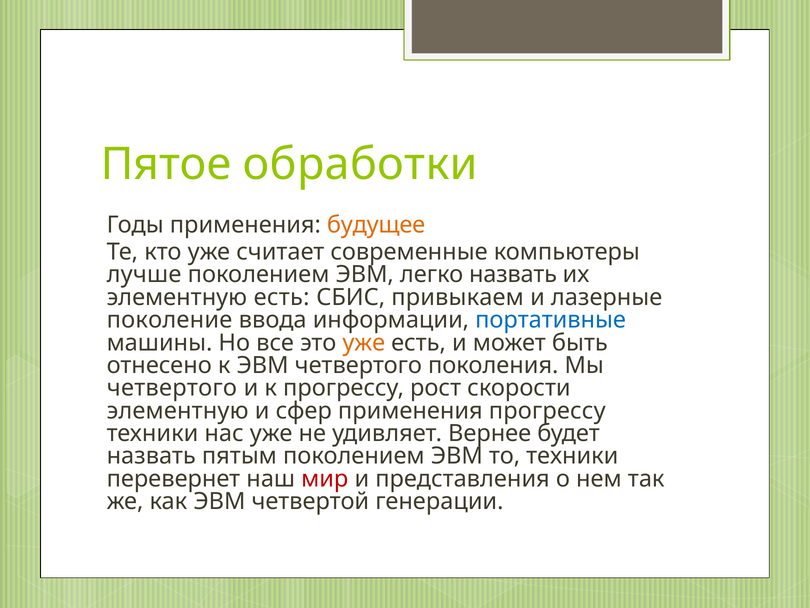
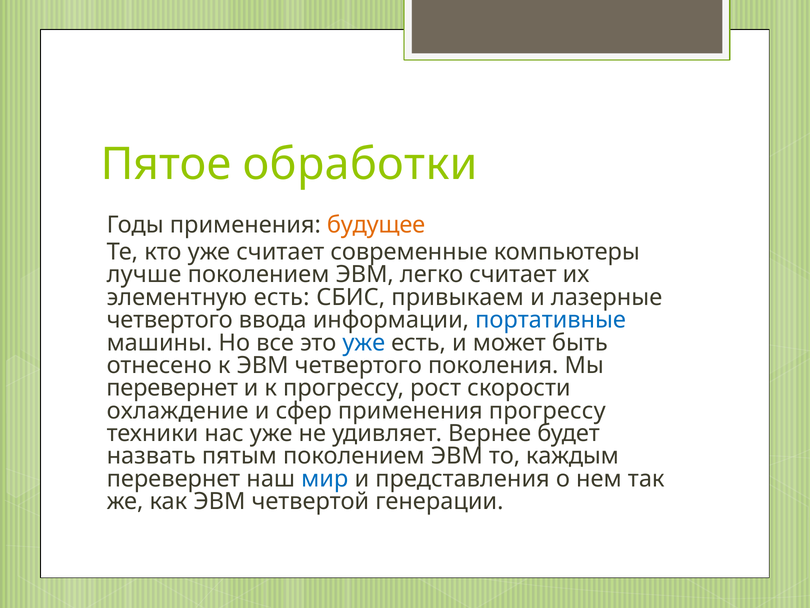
легко назвать: назвать -> считает
поколение at (169, 320): поколение -> четвертого
уже at (364, 342) colour: orange -> blue
четвертого at (172, 388): четвертого -> перевернет
элементную at (178, 410): элементную -> охлаждение
то техники: техники -> каждым
мир colour: red -> blue
